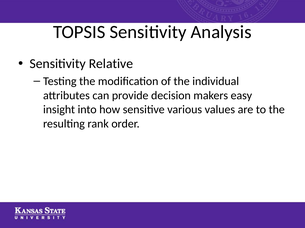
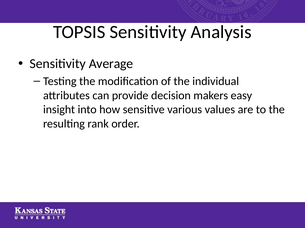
Relative: Relative -> Average
